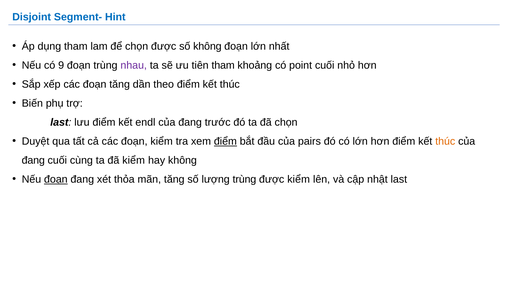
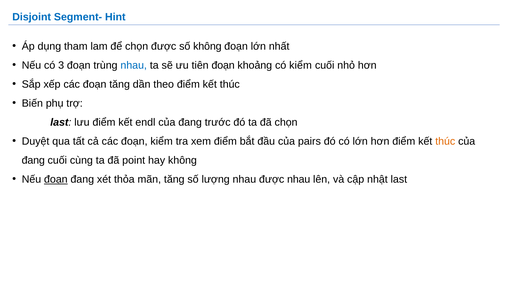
9: 9 -> 3
nhau at (134, 65) colour: purple -> blue
tiên tham: tham -> đoạn
có point: point -> kiểm
điểm at (225, 141) underline: present -> none
đã kiểm: kiểm -> point
lượng trùng: trùng -> nhau
được kiểm: kiểm -> nhau
